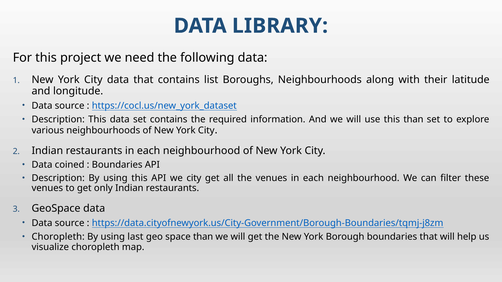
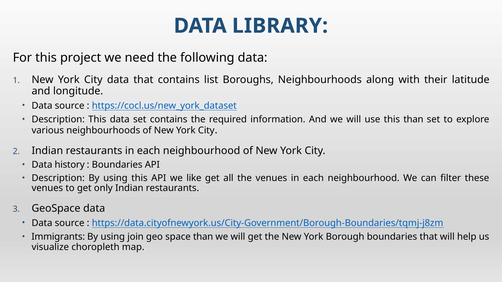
coined: coined -> history
we city: city -> like
Choropleth at (58, 237): Choropleth -> Immigrants
last: last -> join
